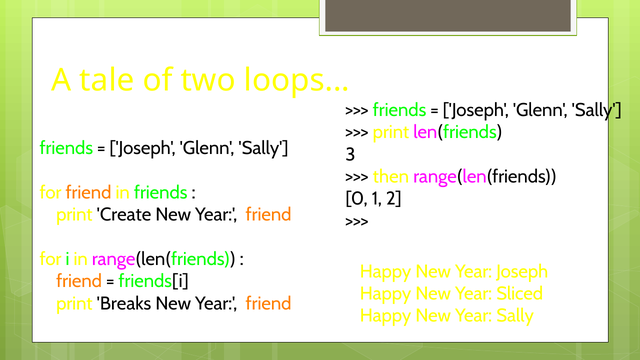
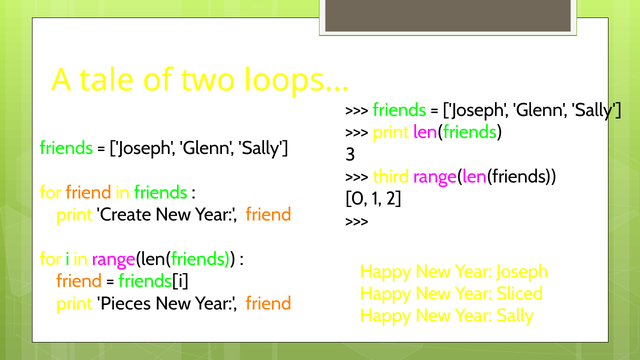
then: then -> third
Breaks: Breaks -> Pieces
